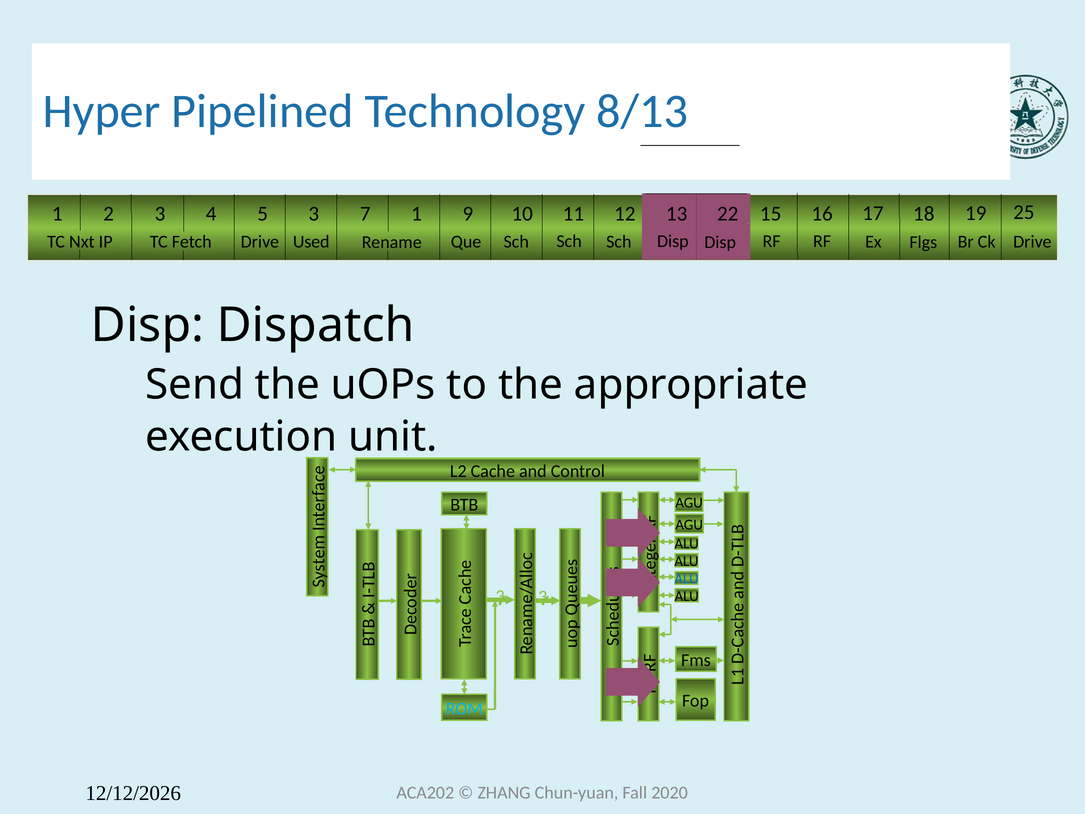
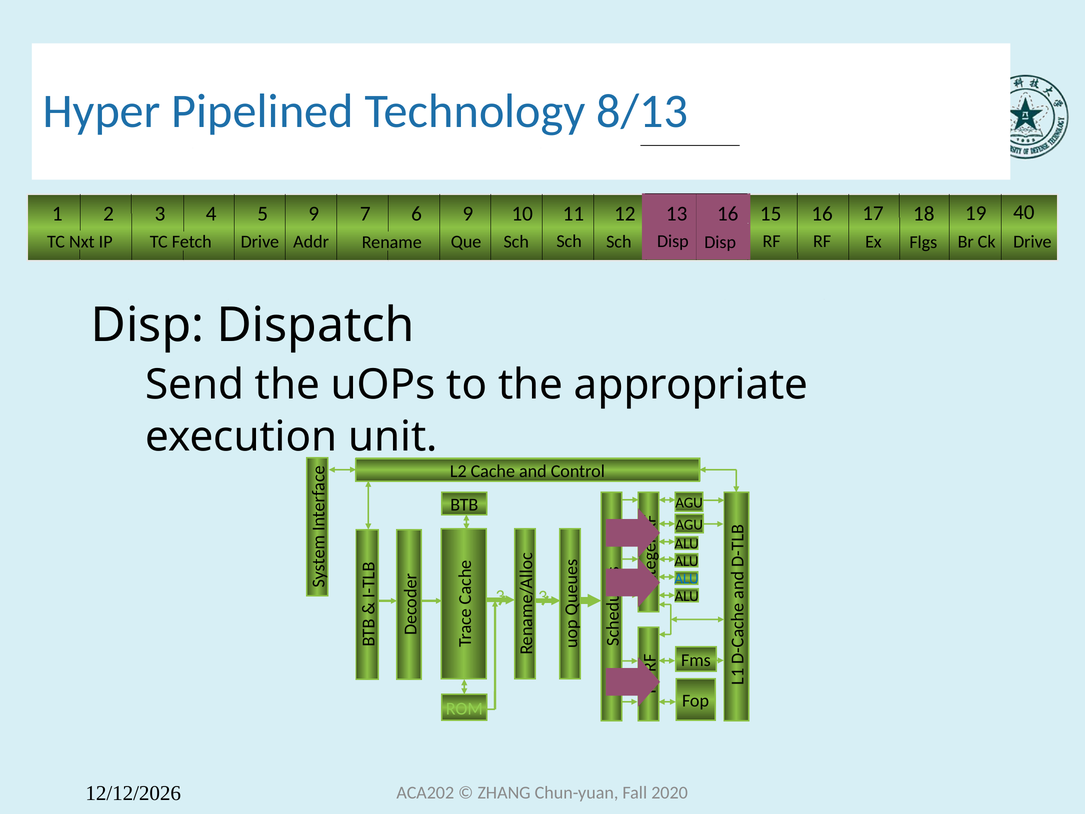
5 3: 3 -> 9
7 1: 1 -> 6
13 22: 22 -> 16
25: 25 -> 40
Used: Used -> Addr
ROM colour: light blue -> light green
